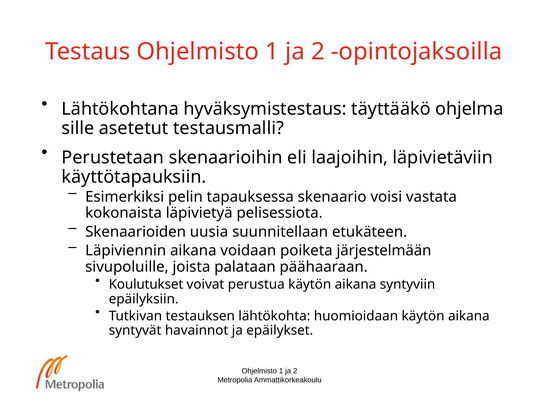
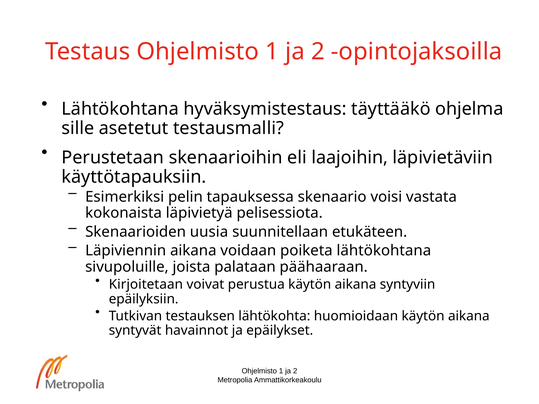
poiketa järjestelmään: järjestelmään -> lähtökohtana
Koulutukset: Koulutukset -> Kirjoitetaan
